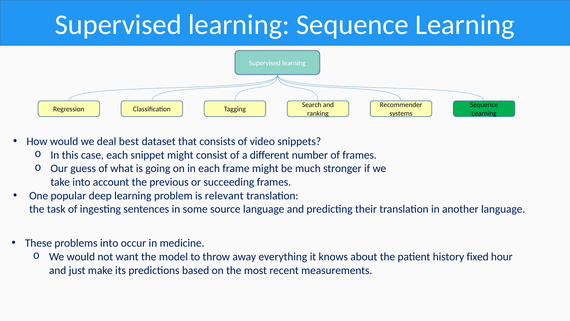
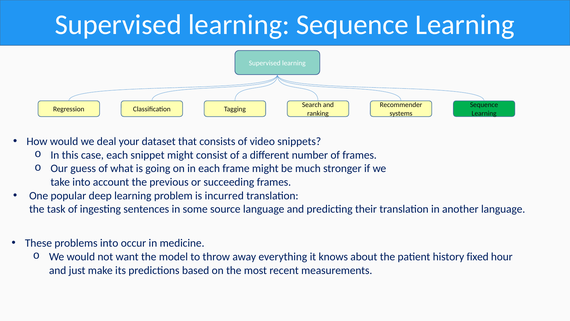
best: best -> your
relevant: relevant -> incurred
